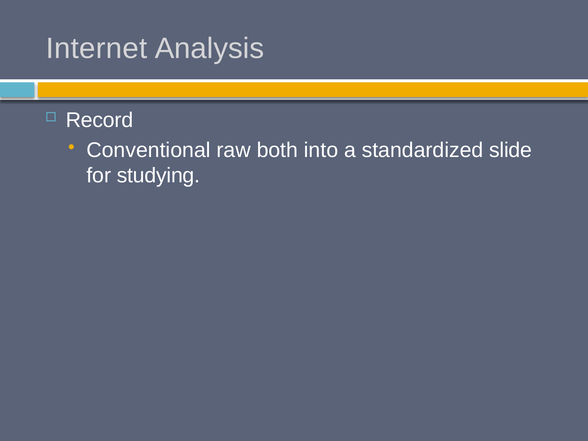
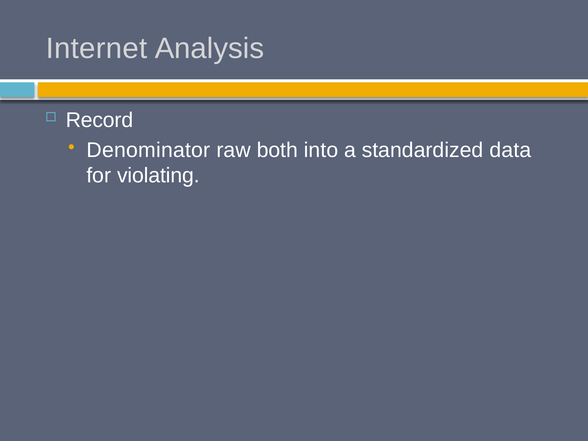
Conventional: Conventional -> Denominator
slide: slide -> data
studying: studying -> violating
